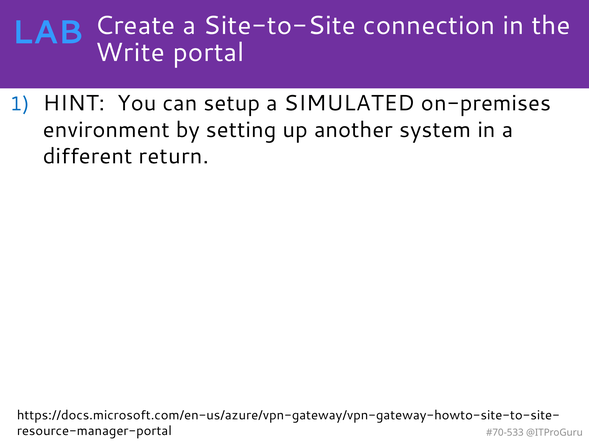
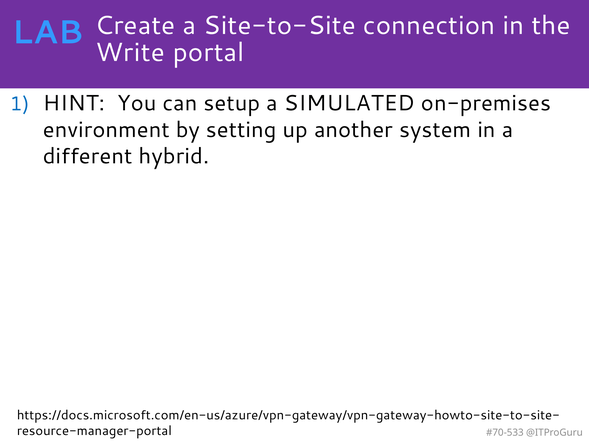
return: return -> hybrid
